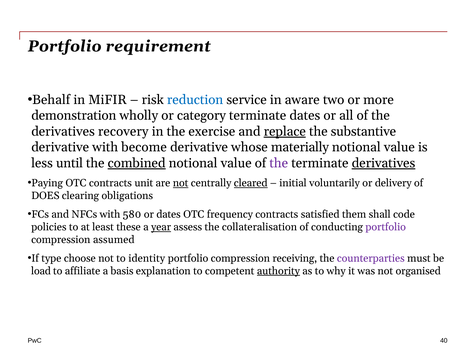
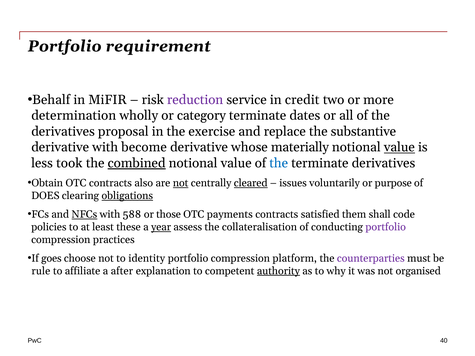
reduction colour: blue -> purple
aware: aware -> credit
demonstration: demonstration -> determination
recovery: recovery -> proposal
replace underline: present -> none
value at (399, 147) underline: none -> present
until: until -> took
the at (279, 163) colour: purple -> blue
derivatives at (383, 163) underline: present -> none
Paying: Paying -> Obtain
unit: unit -> also
initial: initial -> issues
delivery: delivery -> purpose
obligations underline: none -> present
NFCs underline: none -> present
580: 580 -> 588
or dates: dates -> those
frequency: frequency -> payments
assumed: assumed -> practices
type: type -> goes
receiving: receiving -> platform
load: load -> rule
basis: basis -> after
